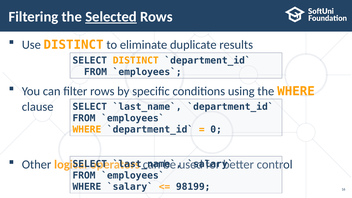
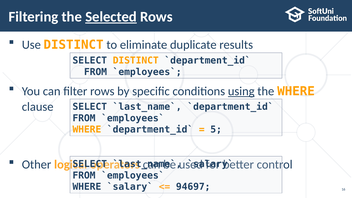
using underline: none -> present
0: 0 -> 5
98199: 98199 -> 94697
